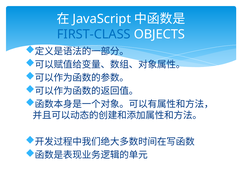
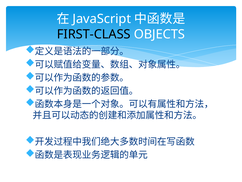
FIRST-CLASS colour: blue -> black
